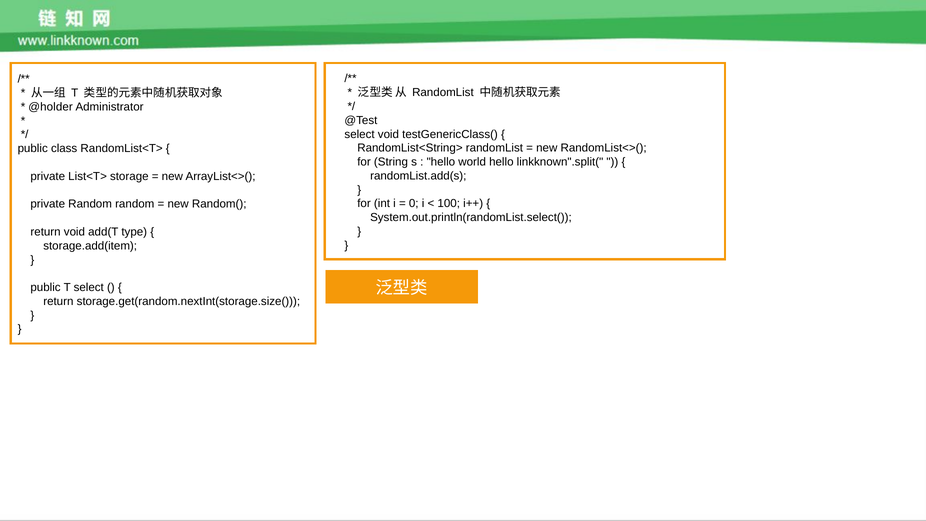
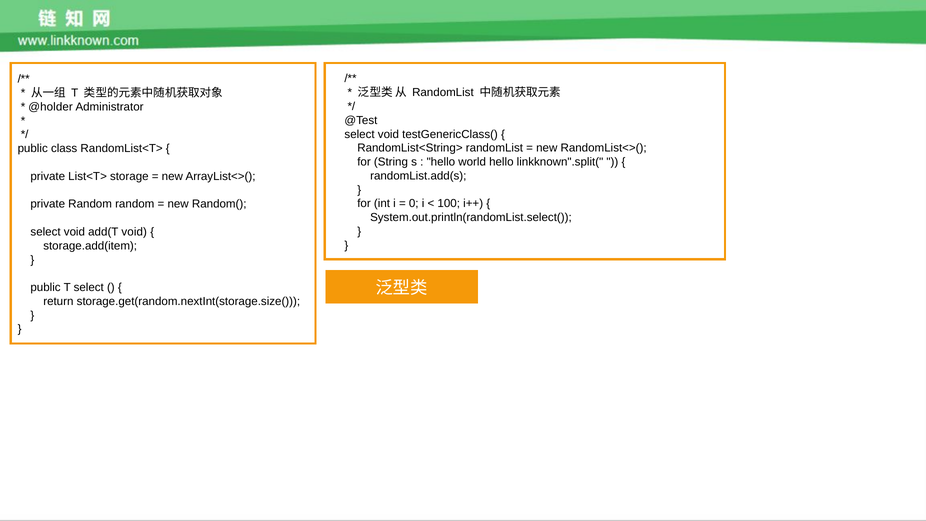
return at (46, 232): return -> select
add(T type: type -> void
